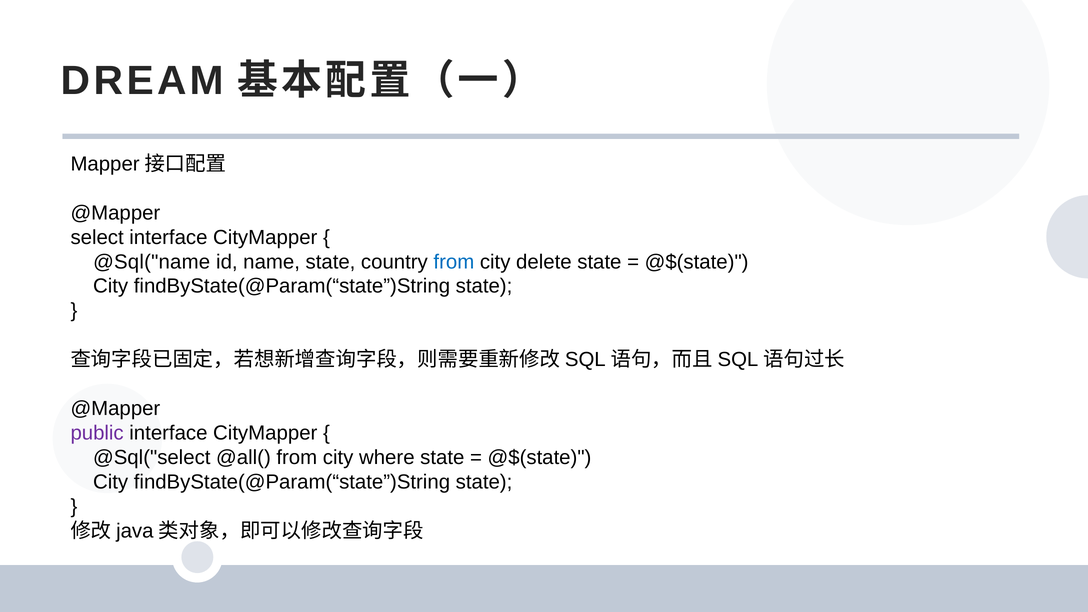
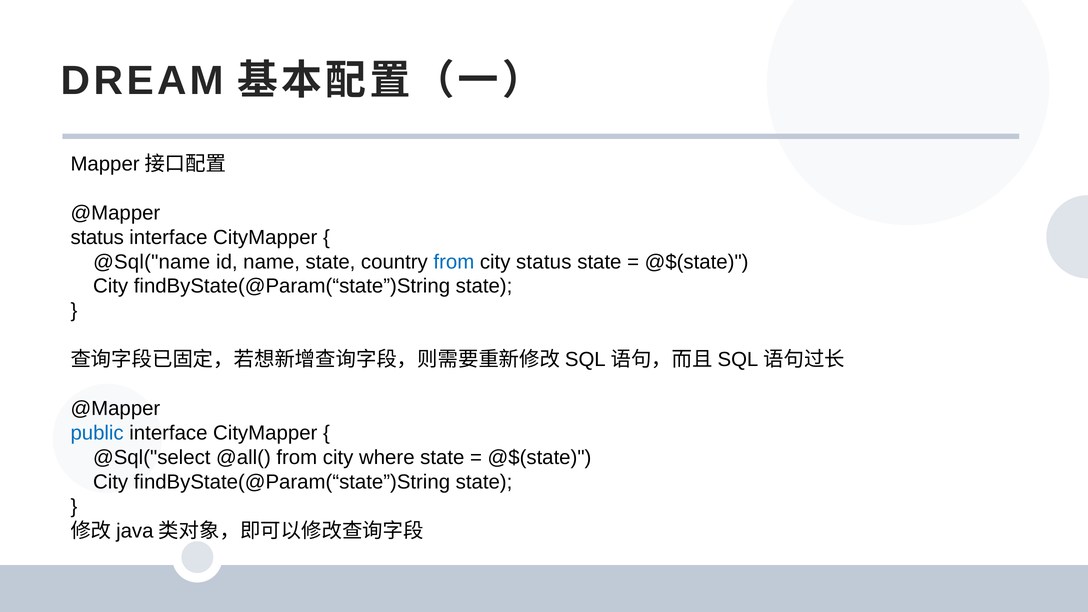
select at (97, 237): select -> status
city delete: delete -> status
public colour: purple -> blue
